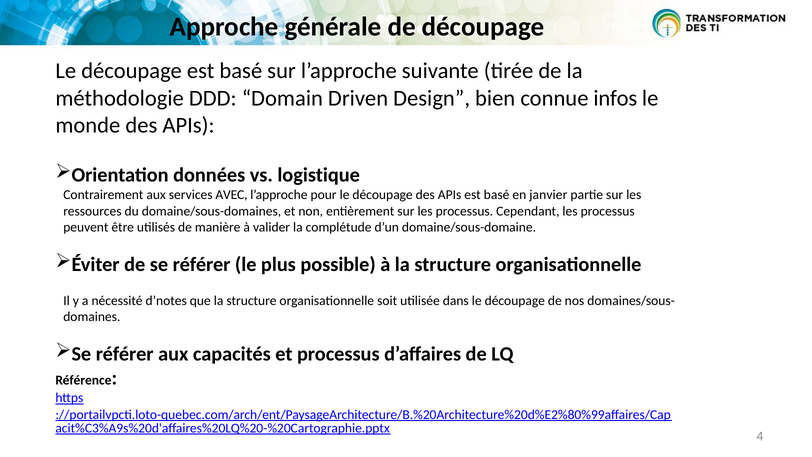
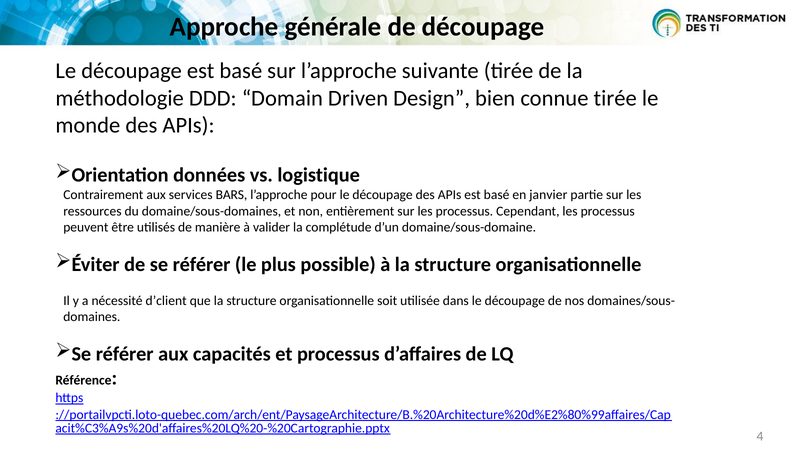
connue infos: infos -> tirée
AVEC: AVEC -> BARS
d’notes: d’notes -> d’client
